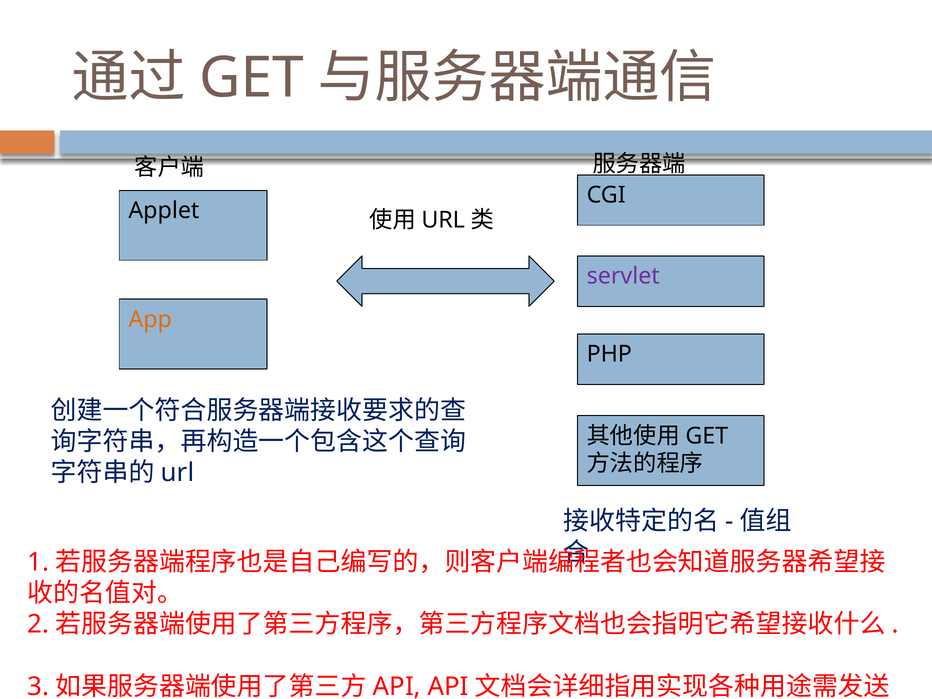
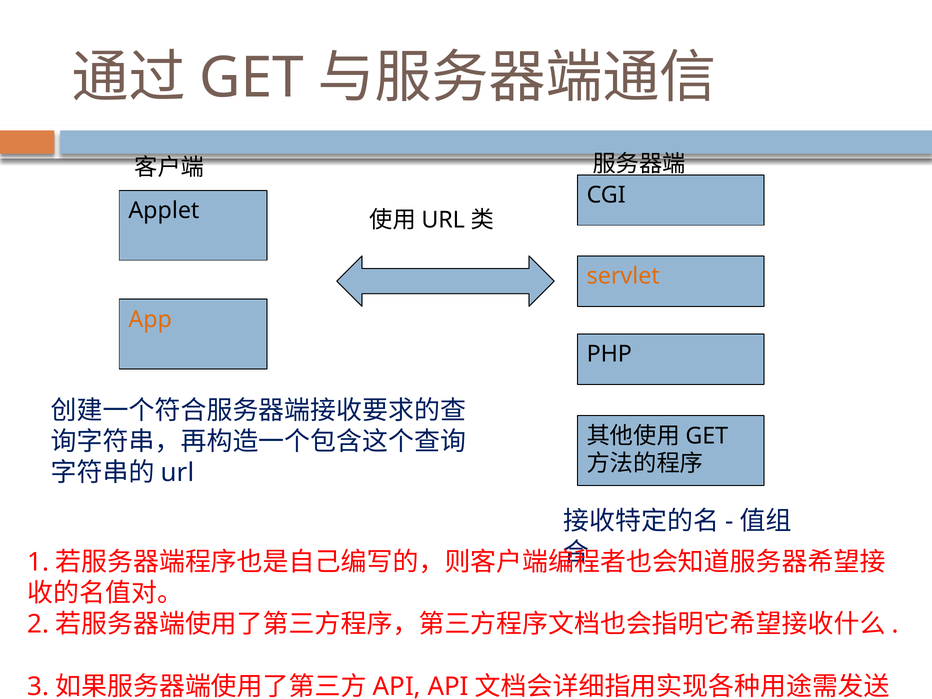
servlet colour: purple -> orange
